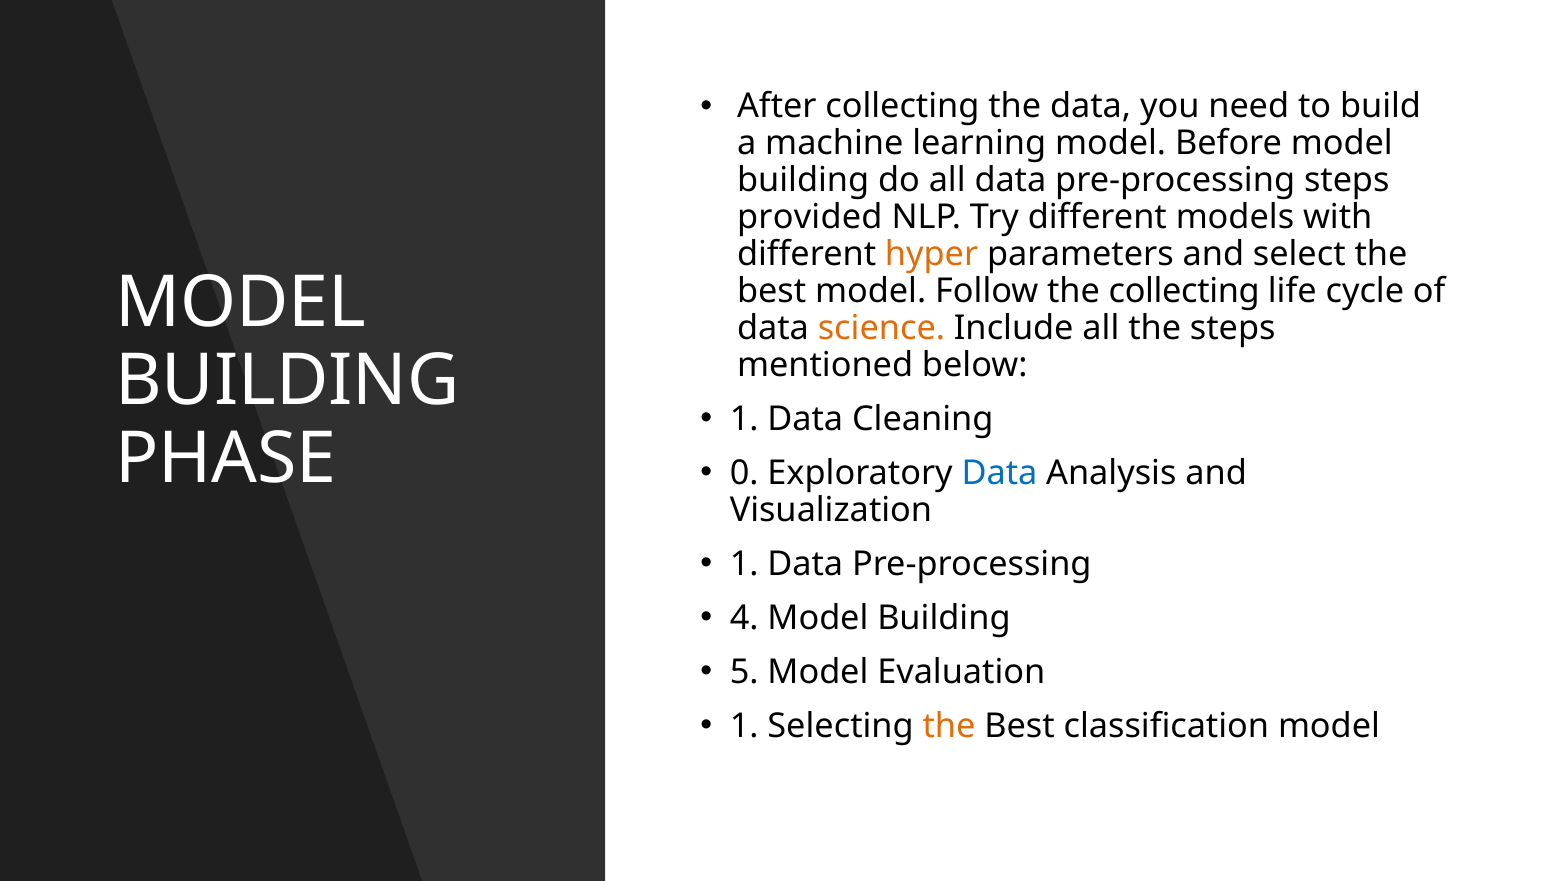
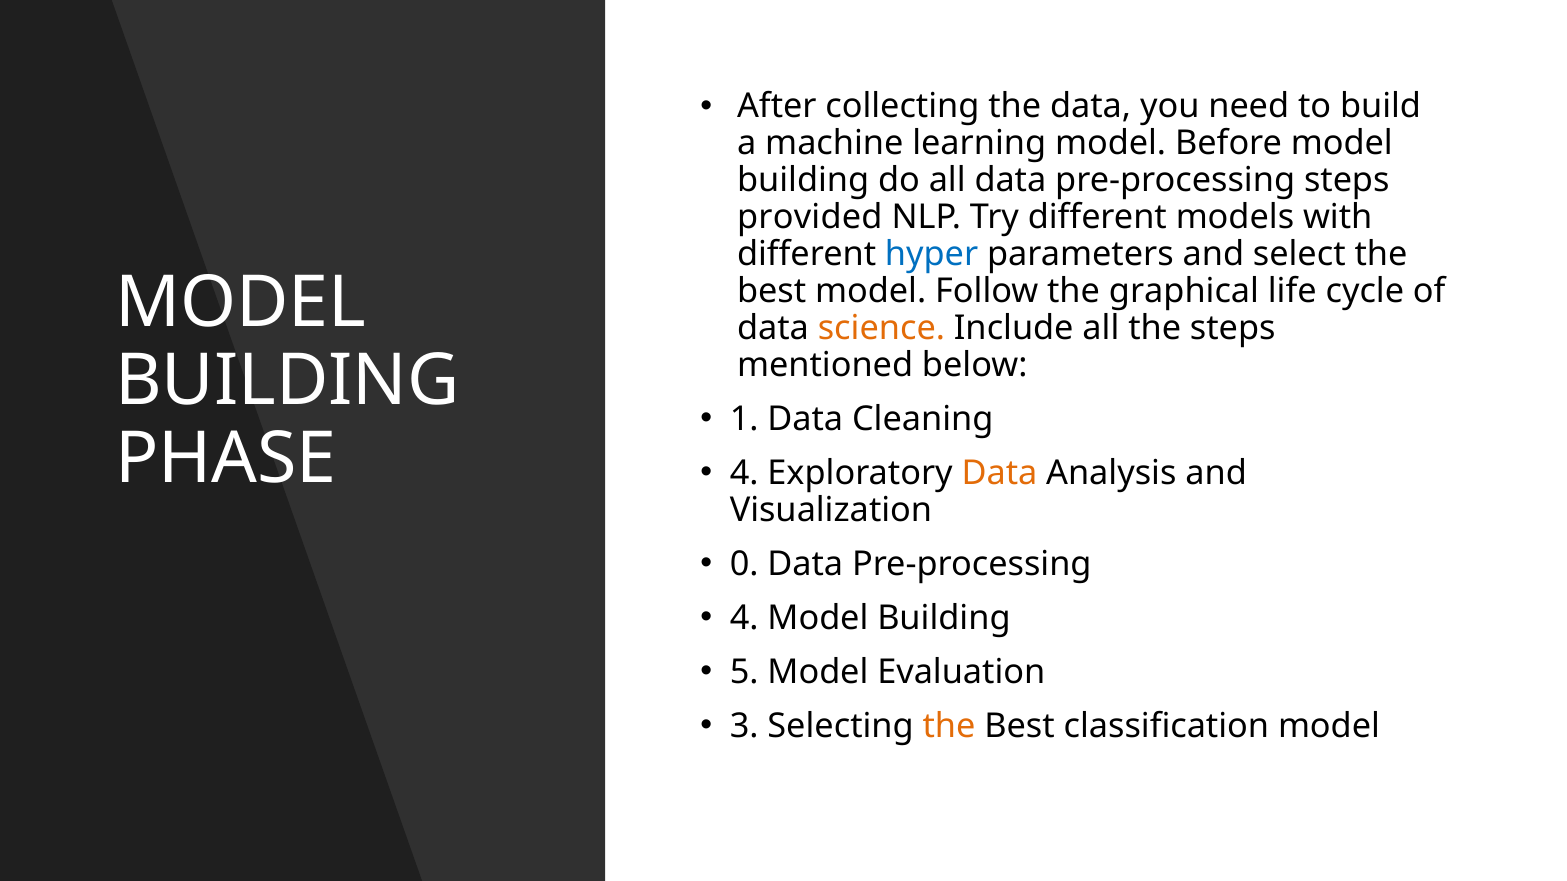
hyper colour: orange -> blue
the collecting: collecting -> graphical
0 at (744, 473): 0 -> 4
Data at (999, 473) colour: blue -> orange
1 at (744, 565): 1 -> 0
1 at (744, 726): 1 -> 3
